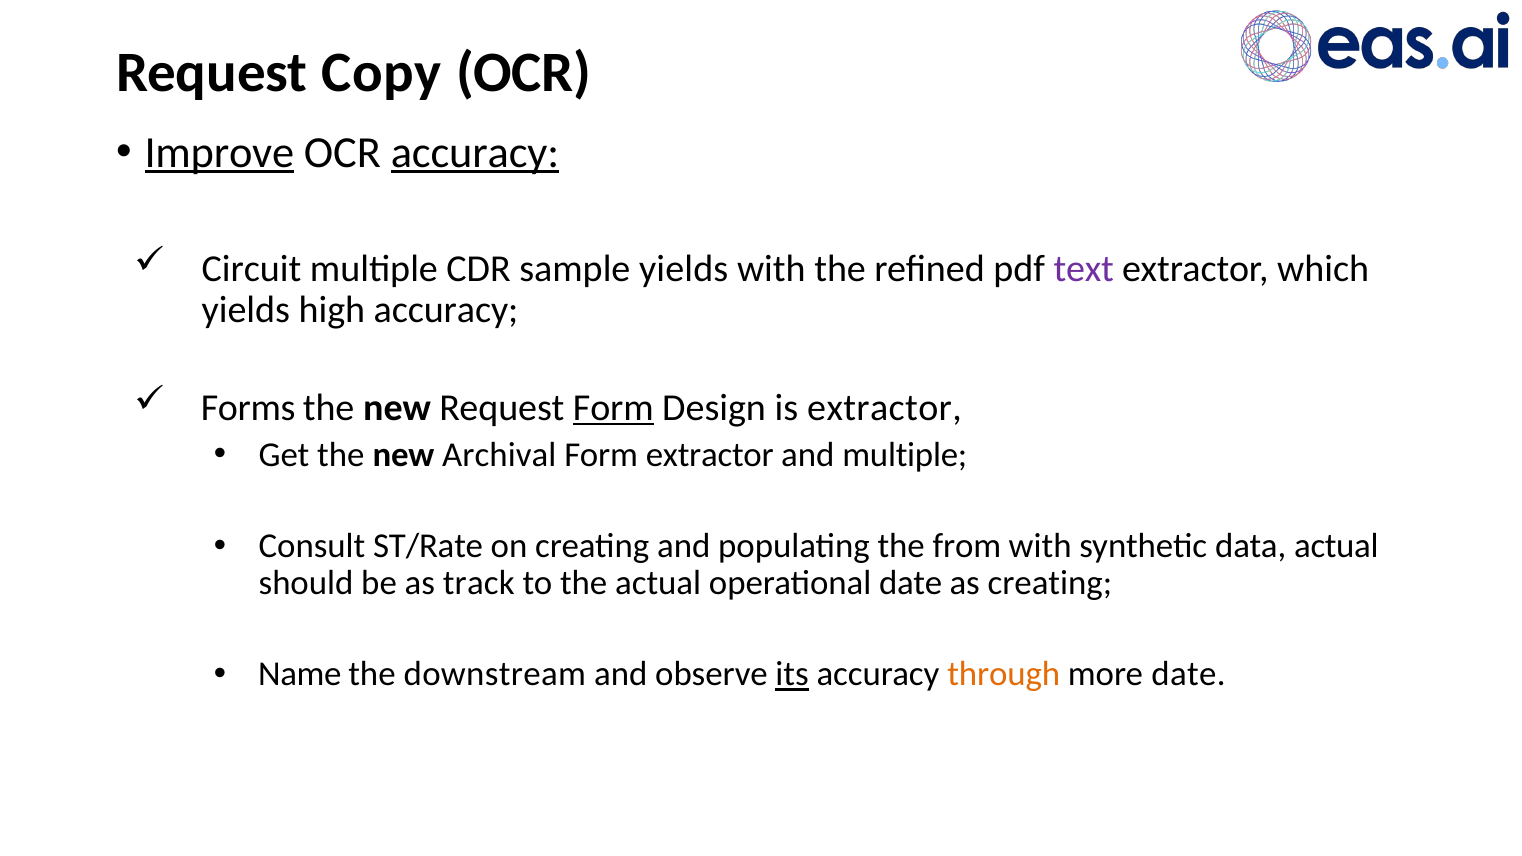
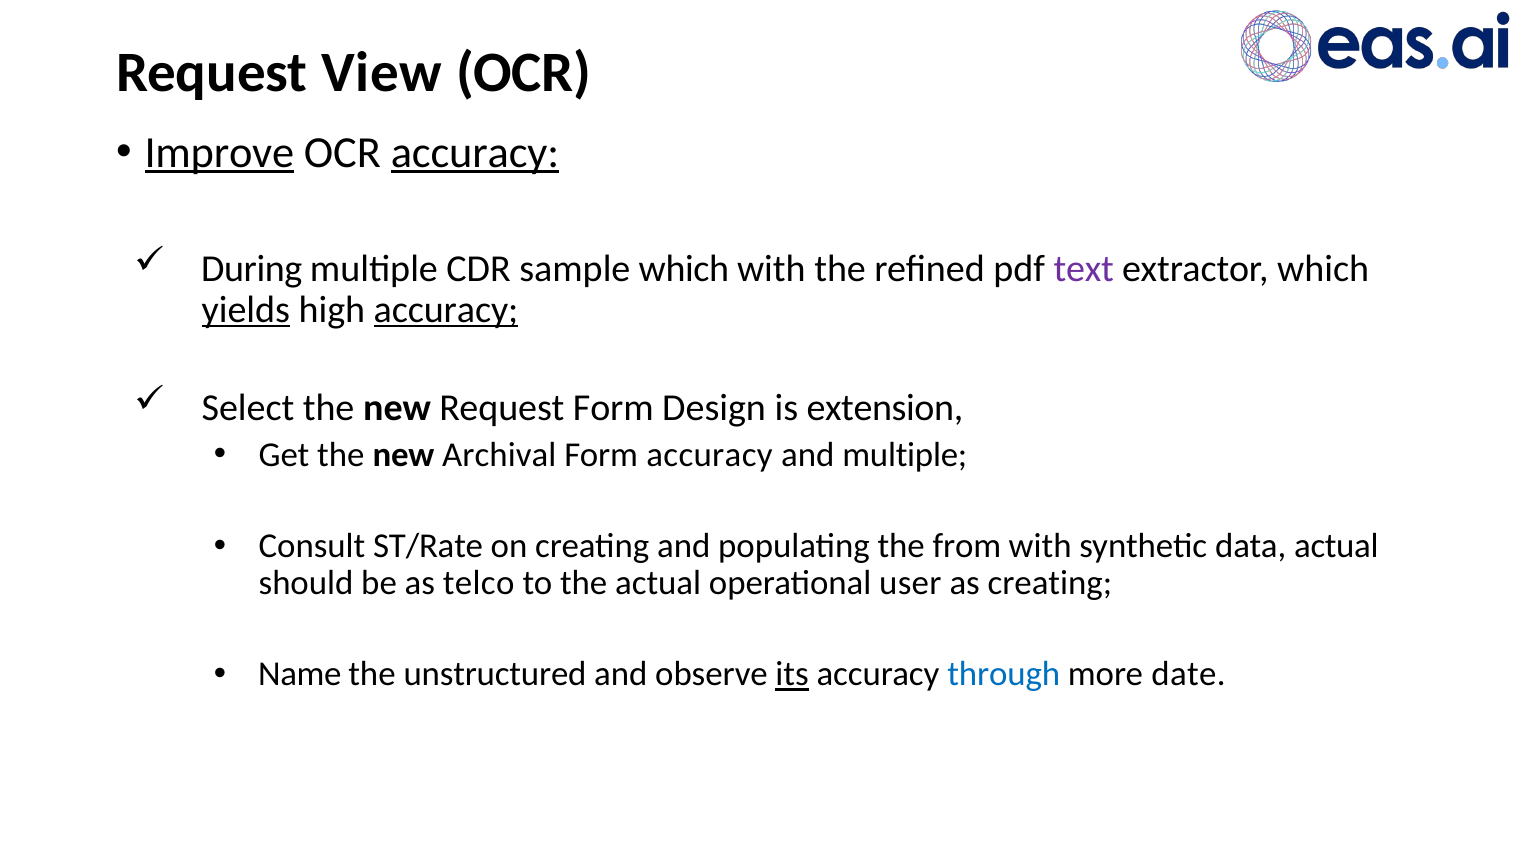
Copy: Copy -> View
Circuit: Circuit -> During
sample yields: yields -> which
yields at (246, 310) underline: none -> present
accuracy at (446, 310) underline: none -> present
Forms: Forms -> Select
Form at (613, 408) underline: present -> none
is extractor: extractor -> extension
Form extractor: extractor -> accuracy
track: track -> telco
operational date: date -> user
downstream: downstream -> unstructured
through colour: orange -> blue
